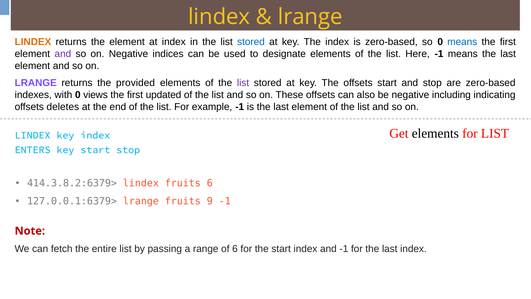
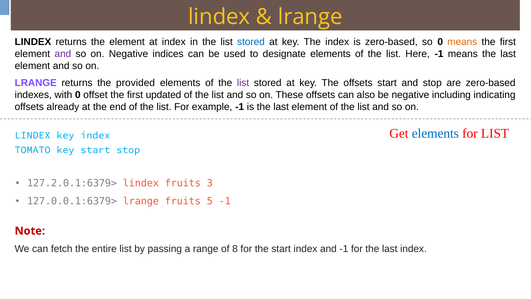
LINDEX at (33, 42) colour: orange -> black
means at (462, 42) colour: blue -> orange
views: views -> offset
deletes: deletes -> already
elements at (435, 133) colour: black -> blue
ENTERS: ENTERS -> TOMATO
414.3.8.2:6379>: 414.3.8.2:6379> -> 127.2.0.1:6379>
fruits 6: 6 -> 3
9: 9 -> 5
of 6: 6 -> 8
